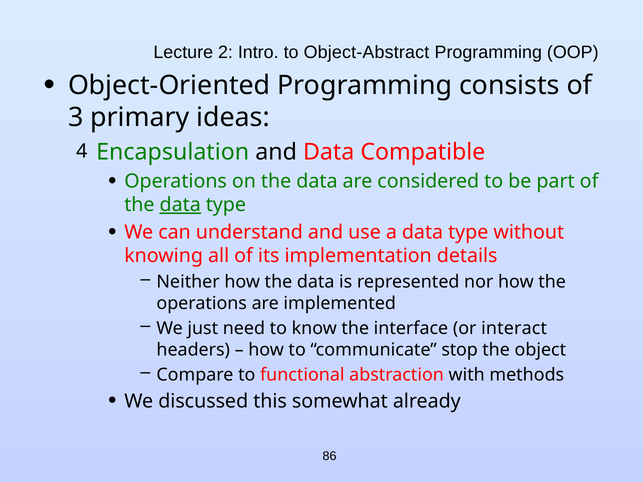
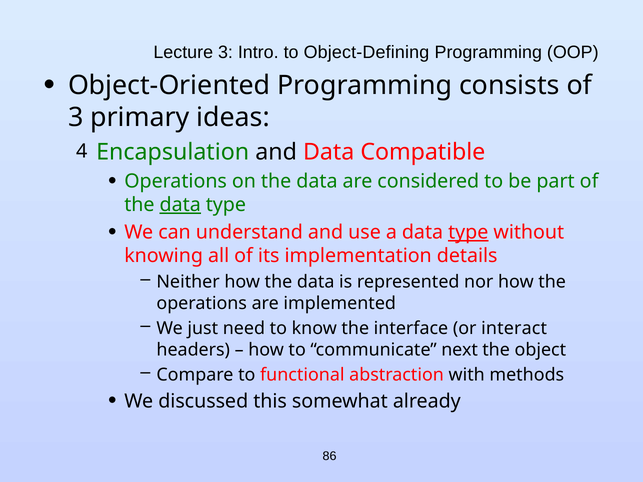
Lecture 2: 2 -> 3
Object-Abstract: Object-Abstract -> Object-Defining
type at (468, 232) underline: none -> present
stop: stop -> next
